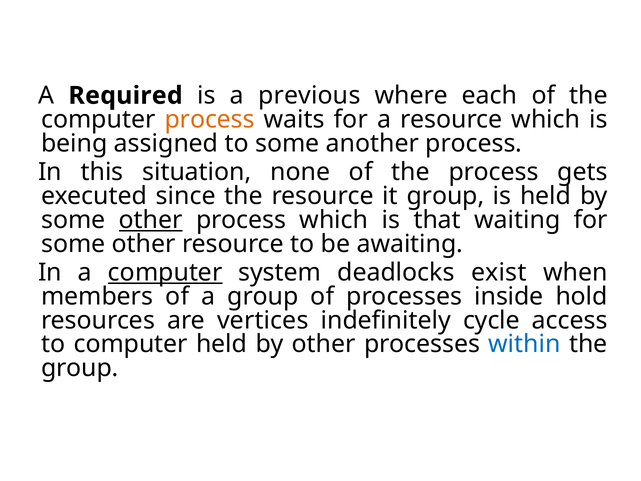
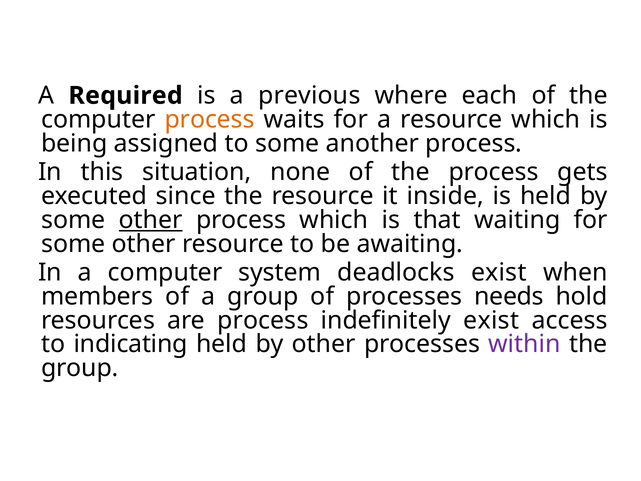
it group: group -> inside
computer at (165, 272) underline: present -> none
inside: inside -> needs
are vertices: vertices -> process
indefinitely cycle: cycle -> exist
to computer: computer -> indicating
within colour: blue -> purple
